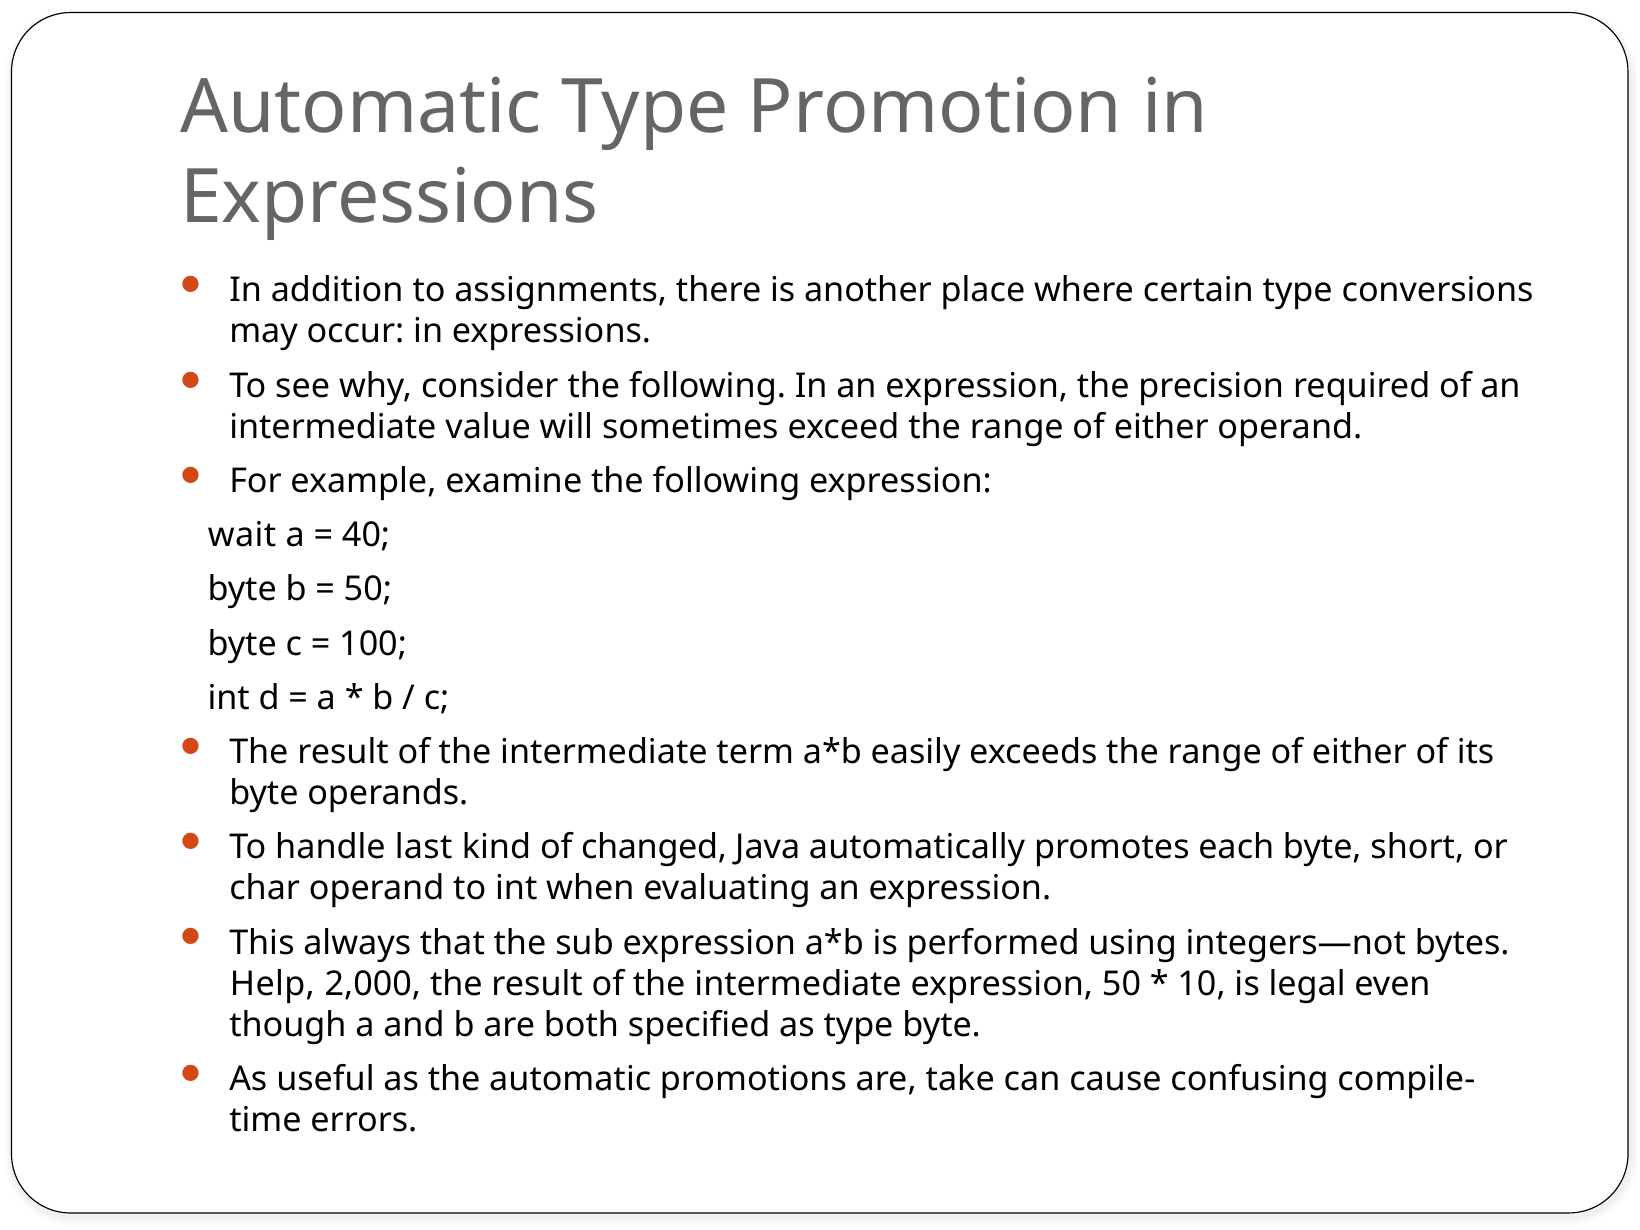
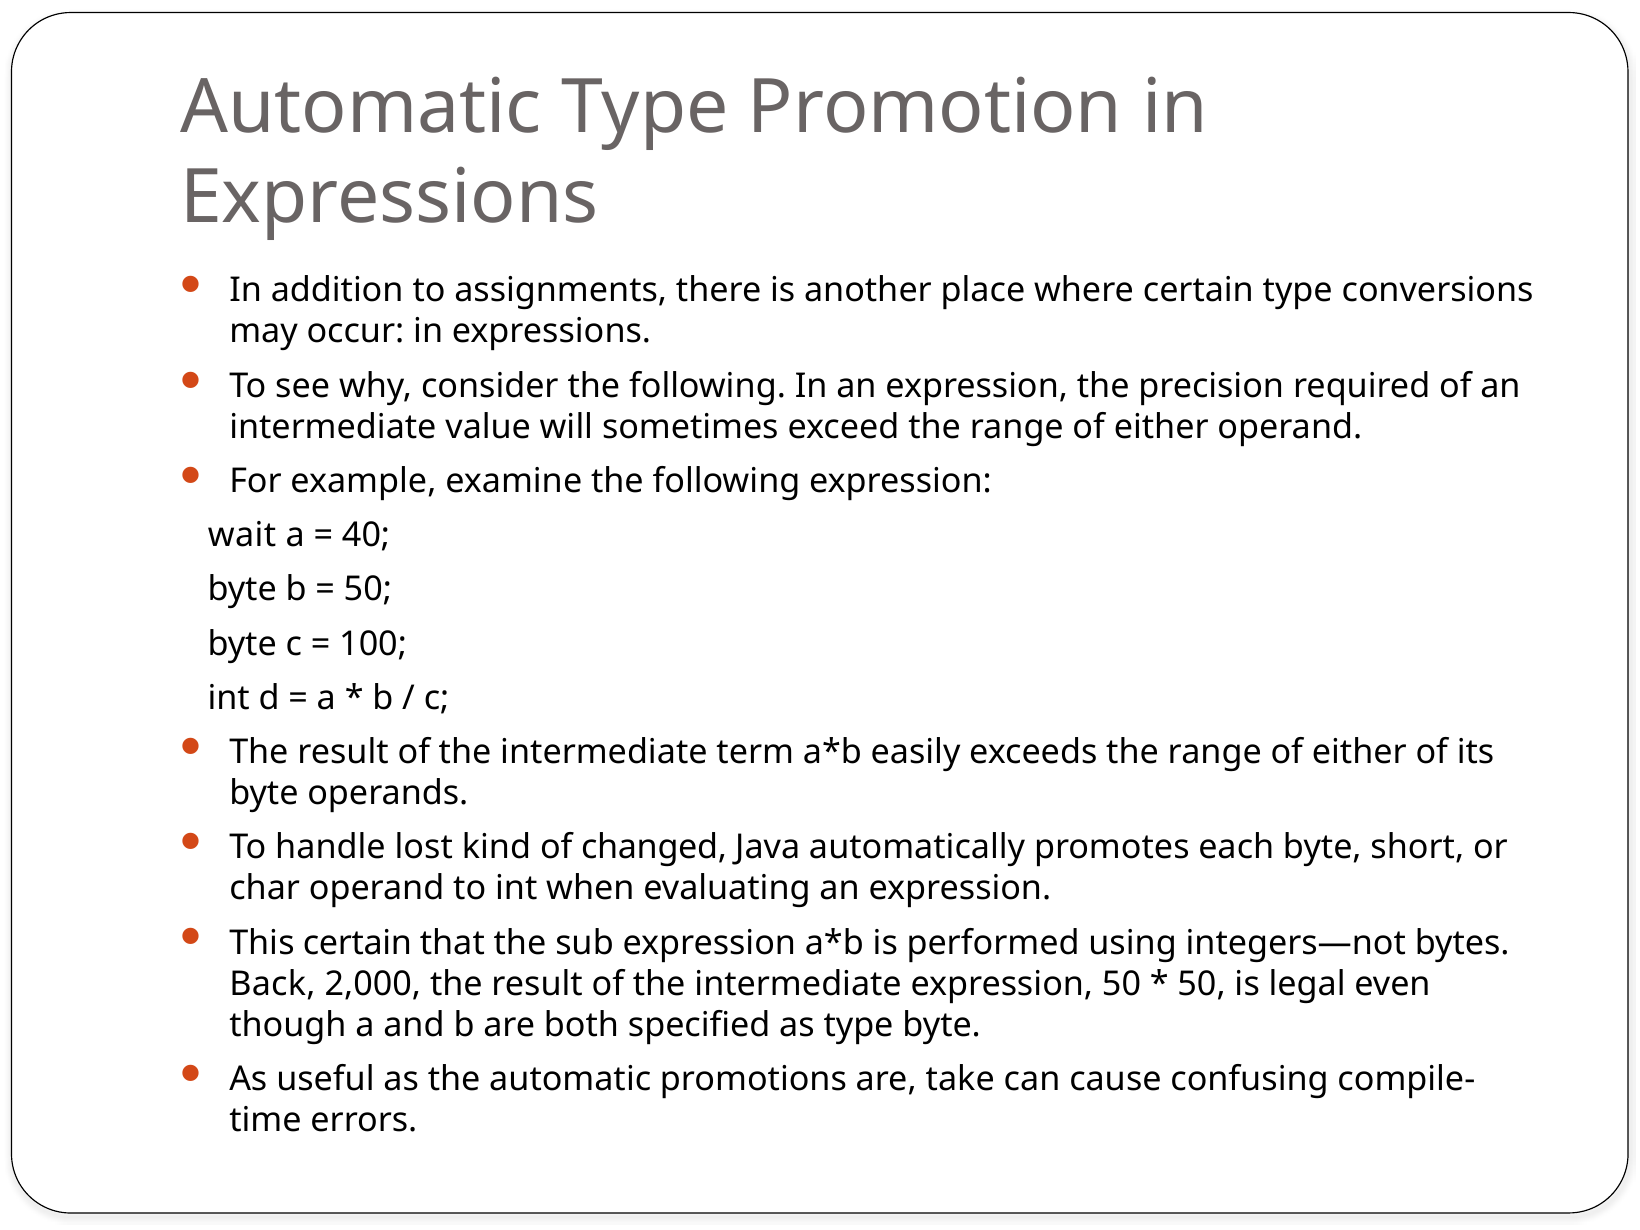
last: last -> lost
This always: always -> certain
Help: Help -> Back
10 at (1202, 984): 10 -> 50
